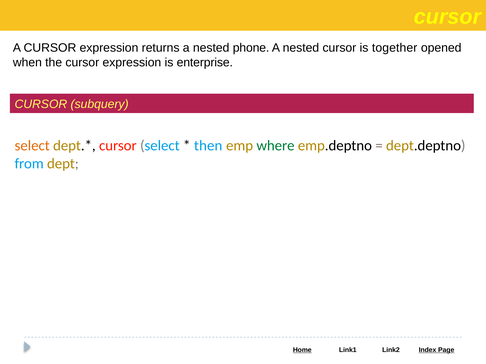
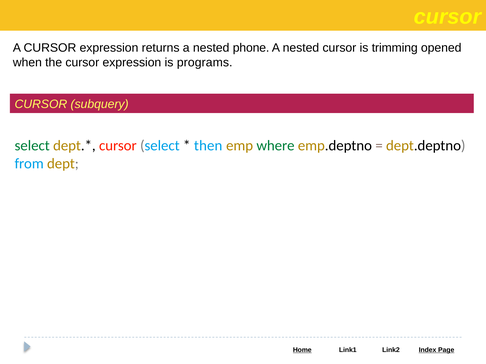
together: together -> trimming
enterprise: enterprise -> programs
select at (32, 146) colour: orange -> green
